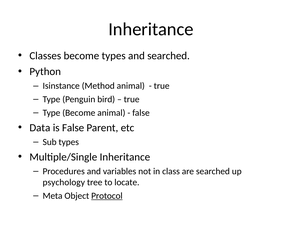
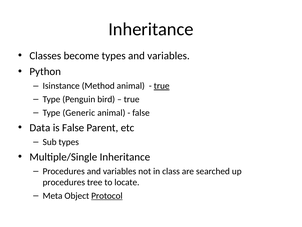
types and searched: searched -> variables
true at (162, 86) underline: none -> present
Type Become: Become -> Generic
psychology at (64, 182): psychology -> procedures
